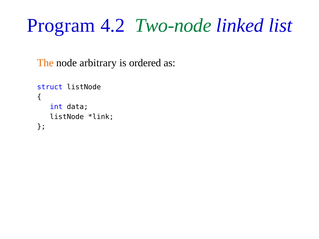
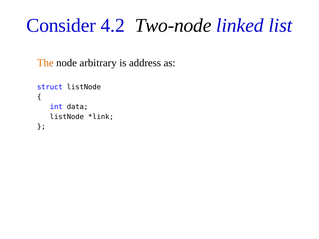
Program: Program -> Consider
Two-node colour: green -> black
ordered: ordered -> address
